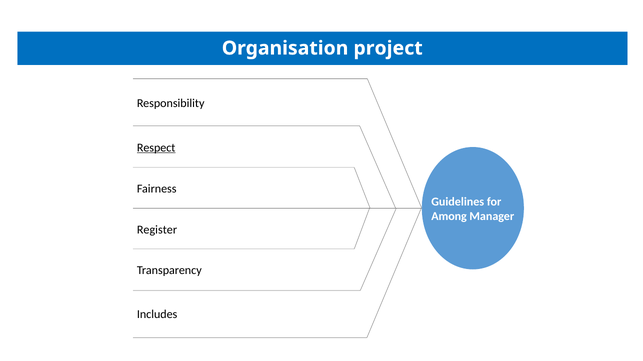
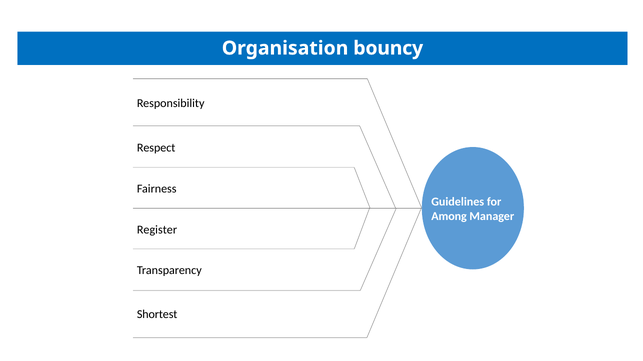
project: project -> bouncy
Respect underline: present -> none
Includes: Includes -> Shortest
